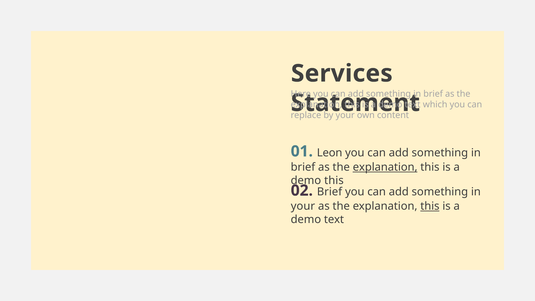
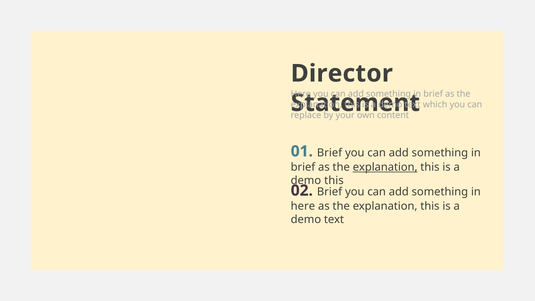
Services: Services -> Director
01 Leon: Leon -> Brief
your at (303, 206): your -> here
this at (430, 206) underline: present -> none
